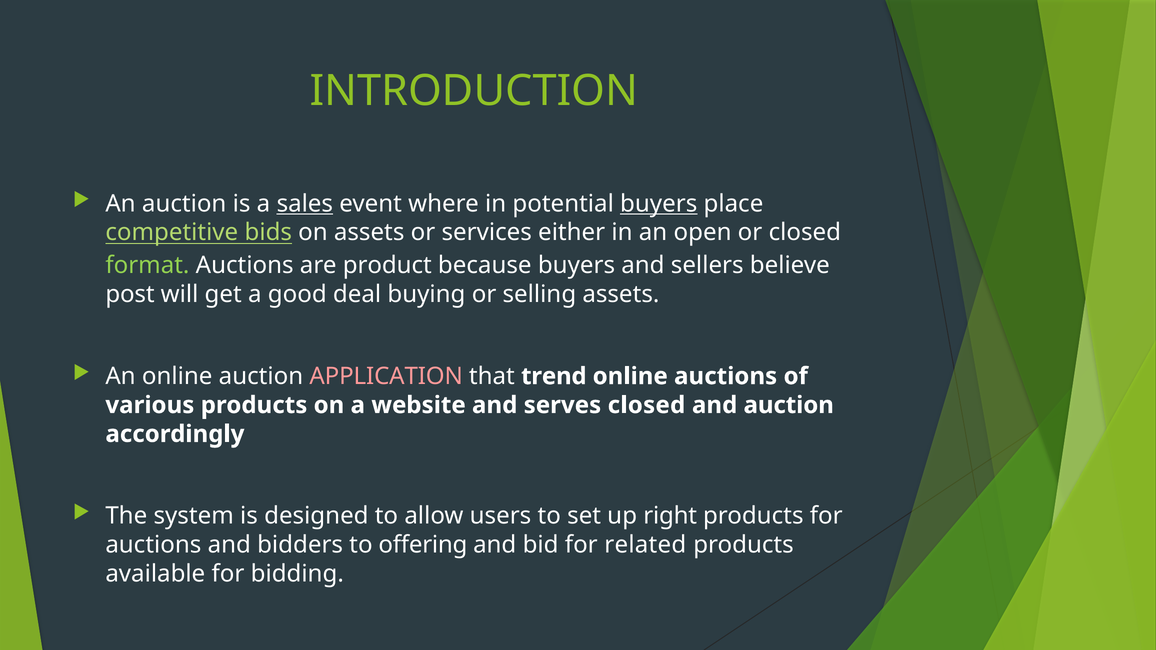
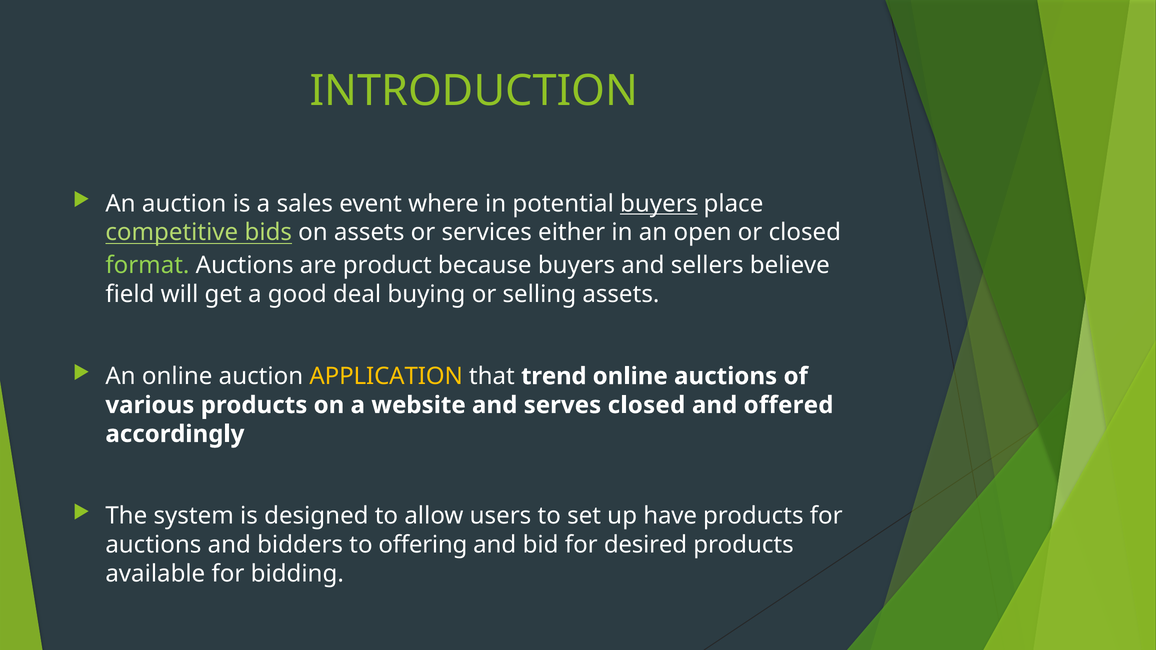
sales underline: present -> none
post: post -> field
APPLICATION colour: pink -> yellow
and auction: auction -> offered
right: right -> have
related: related -> desired
